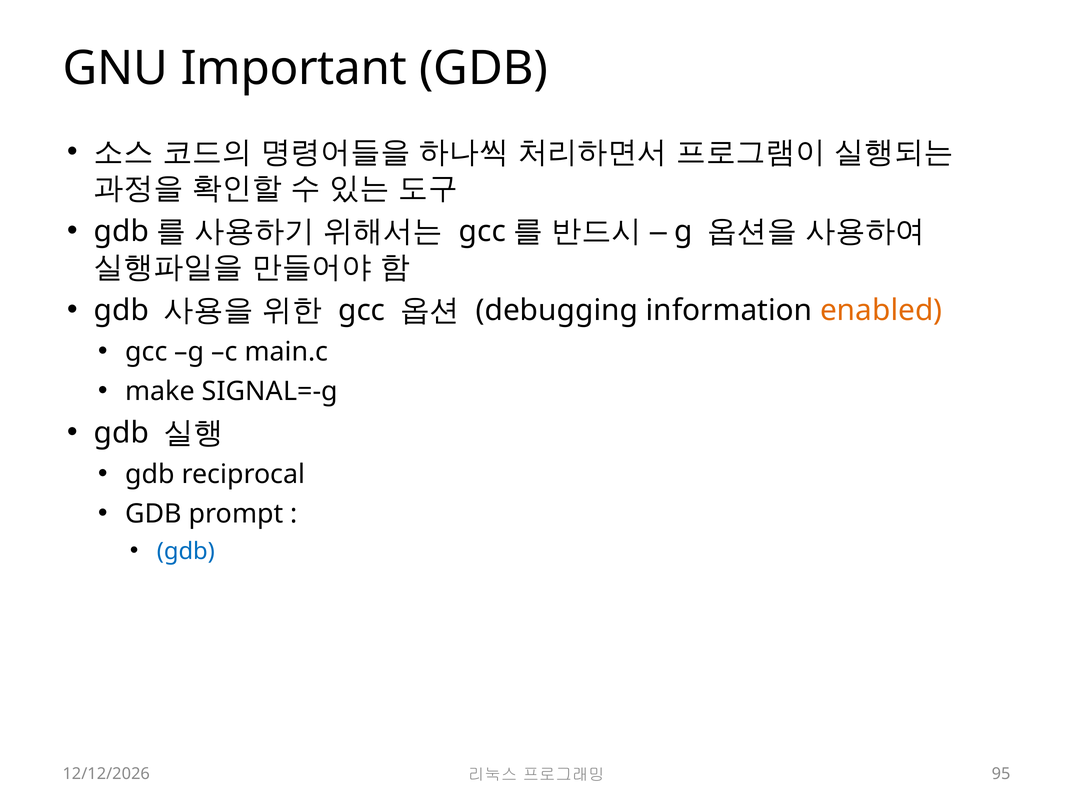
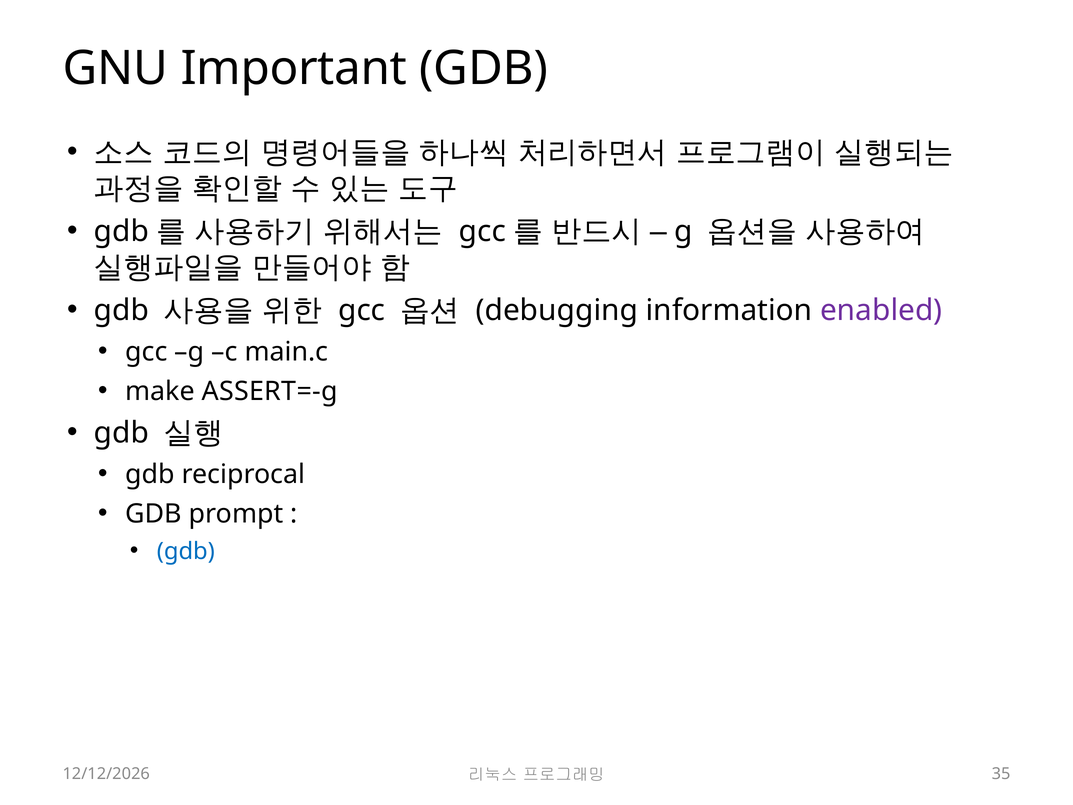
enabled colour: orange -> purple
SIGNAL=-g: SIGNAL=-g -> ASSERT=-g
95: 95 -> 35
